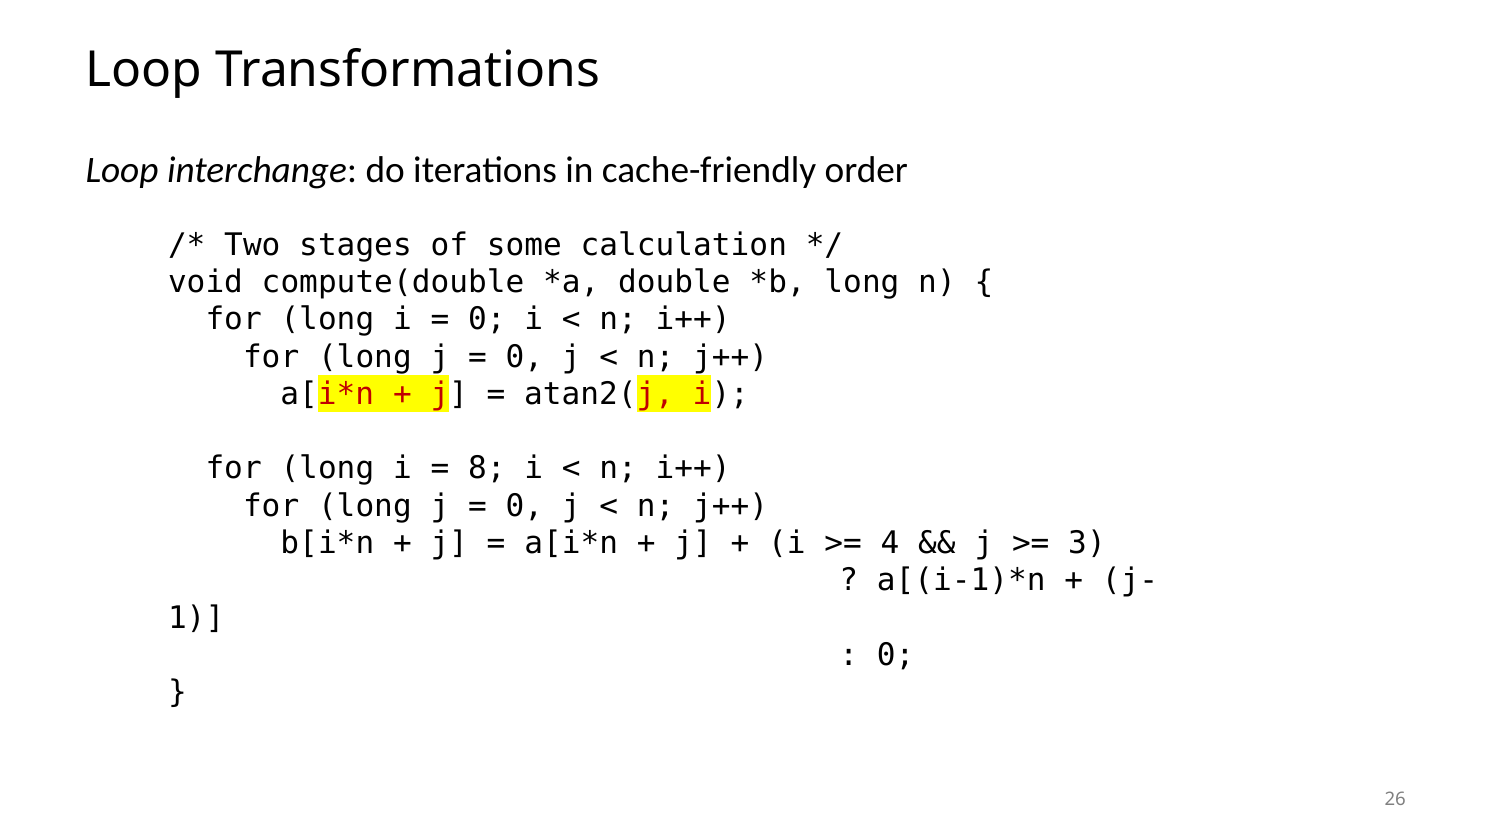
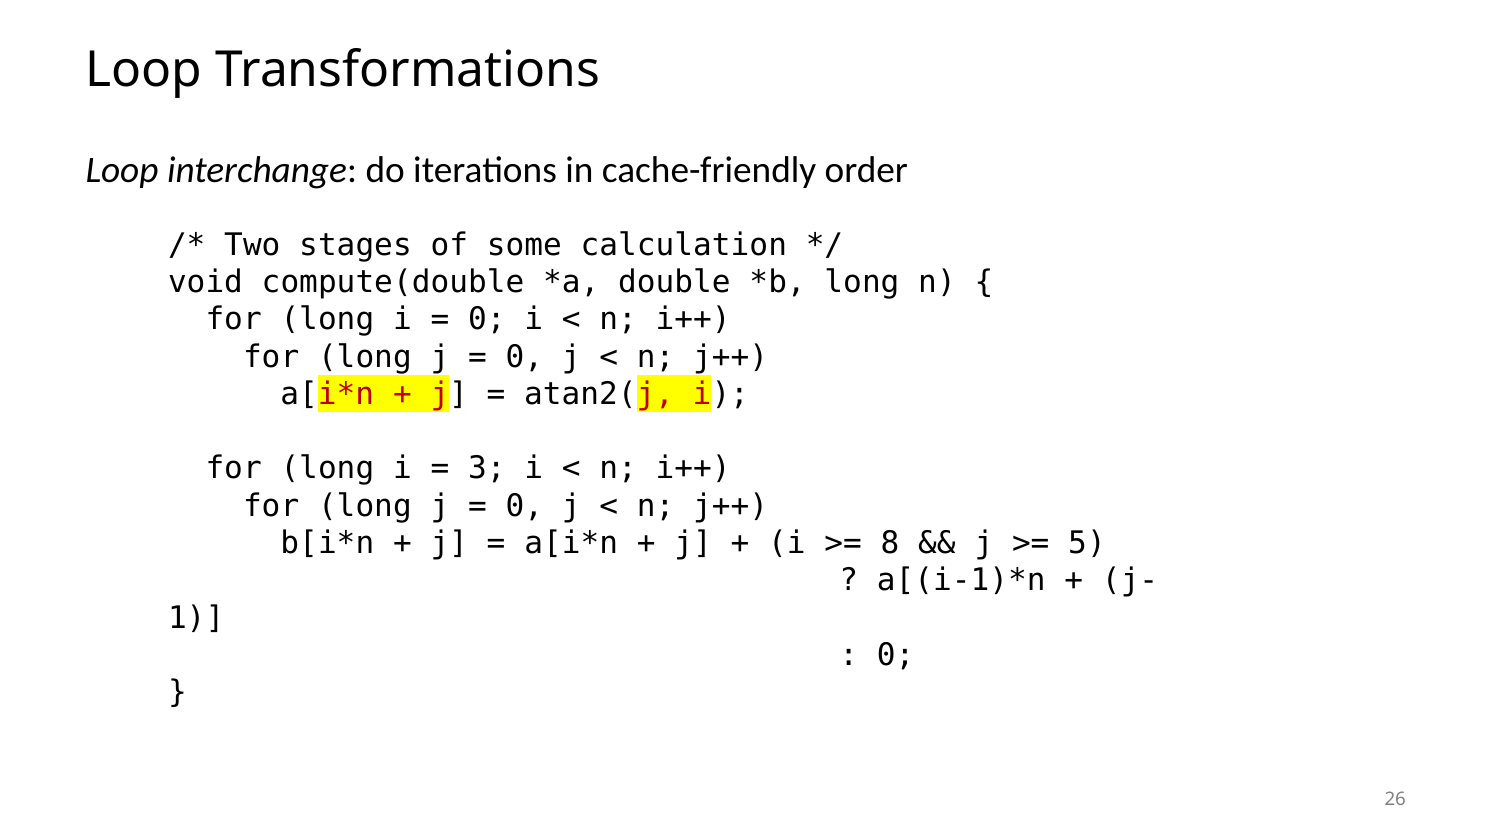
8: 8 -> 3
4: 4 -> 8
3: 3 -> 5
